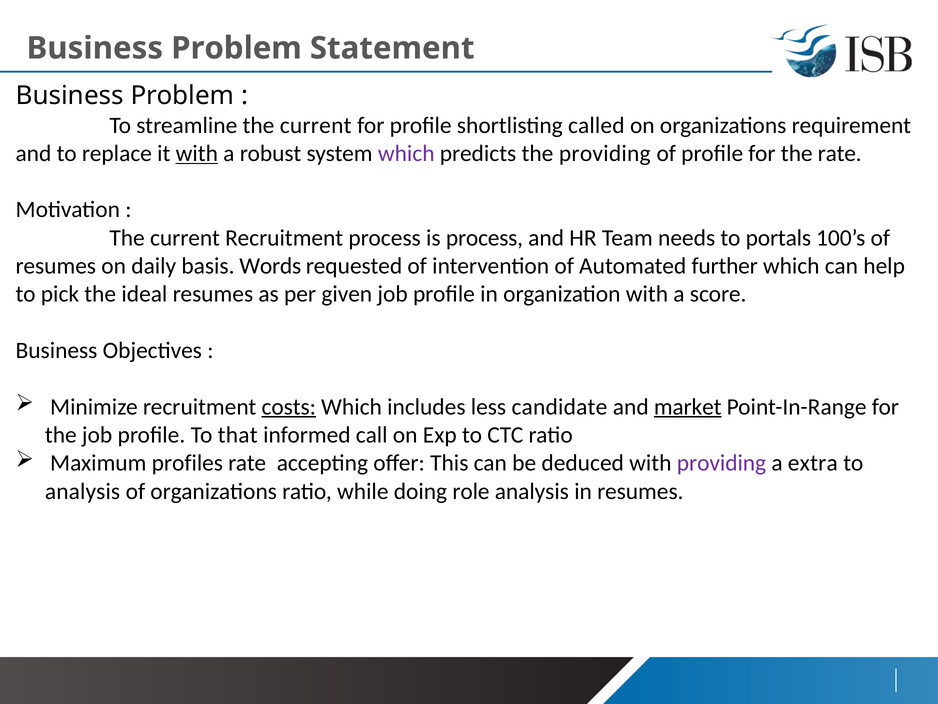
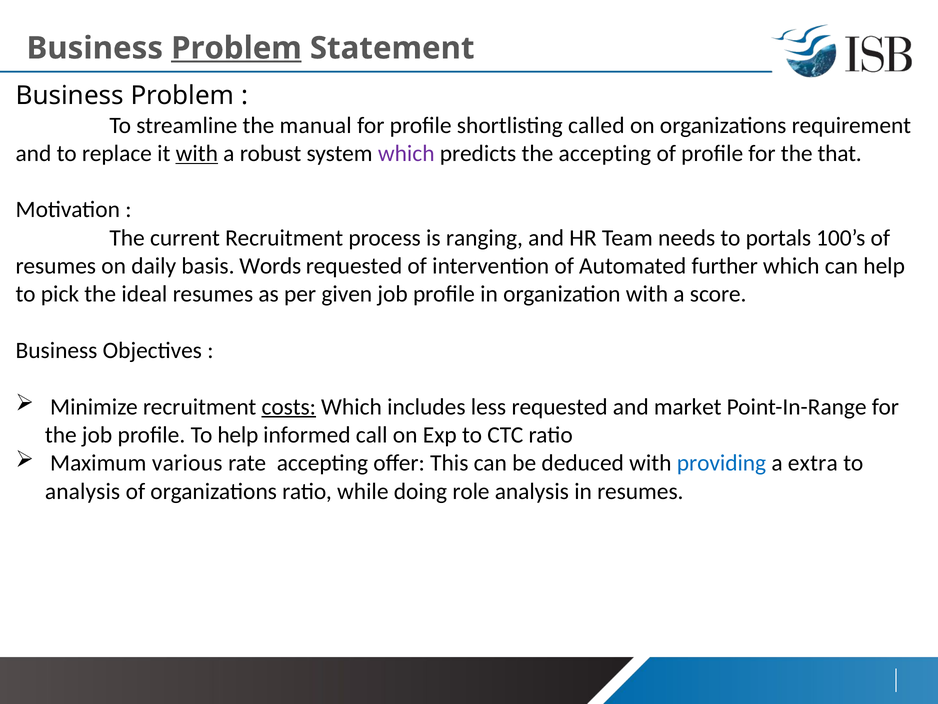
Problem at (236, 48) underline: none -> present
streamline the current: current -> manual
the providing: providing -> accepting
the rate: rate -> that
is process: process -> ranging
less candidate: candidate -> requested
market underline: present -> none
To that: that -> help
profiles: profiles -> various
providing at (721, 463) colour: purple -> blue
